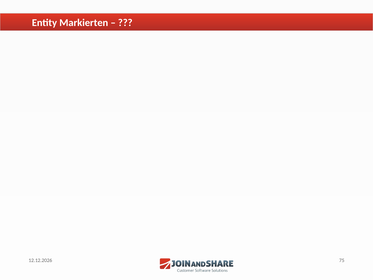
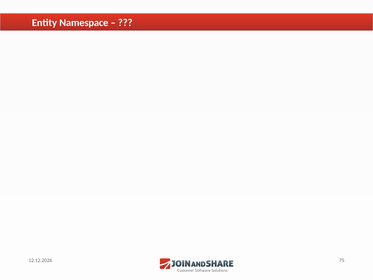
Markierten: Markierten -> Namespace
